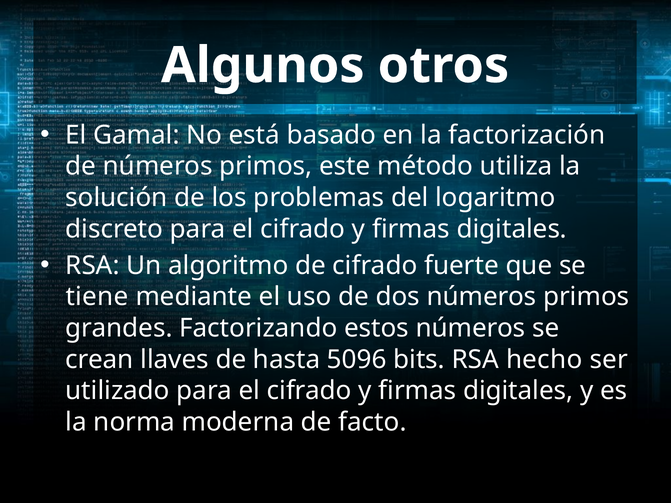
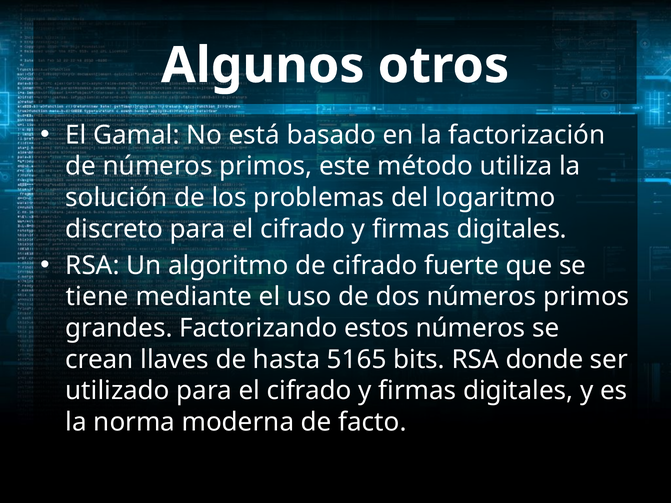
5096: 5096 -> 5165
hecho: hecho -> donde
